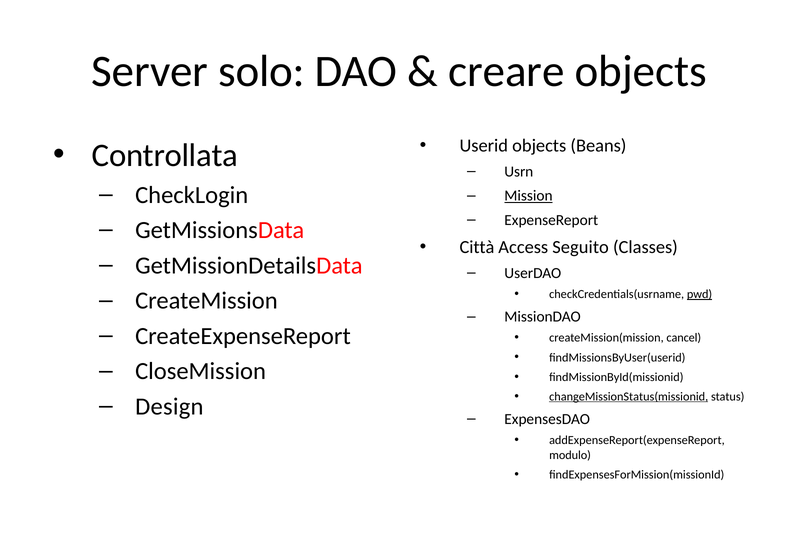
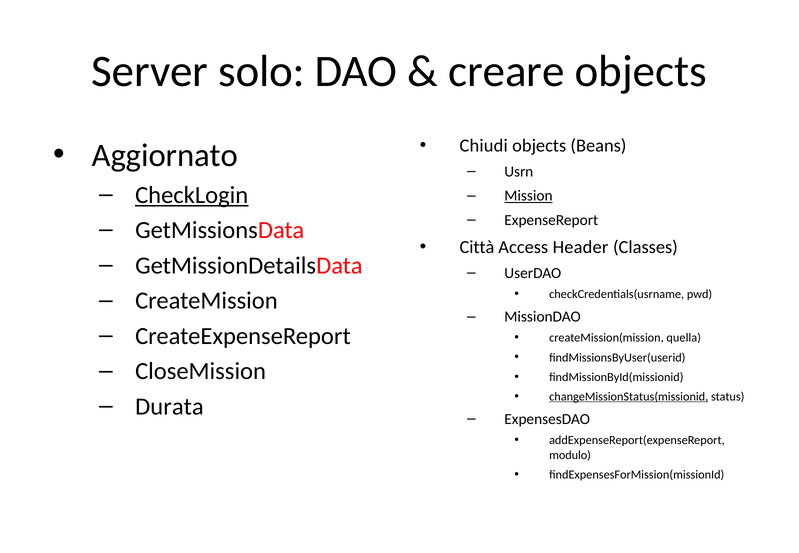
Userid: Userid -> Chiudi
Controllata: Controllata -> Aggiornato
CheckLogin underline: none -> present
Seguito: Seguito -> Header
pwd underline: present -> none
cancel: cancel -> quella
Design: Design -> Durata
